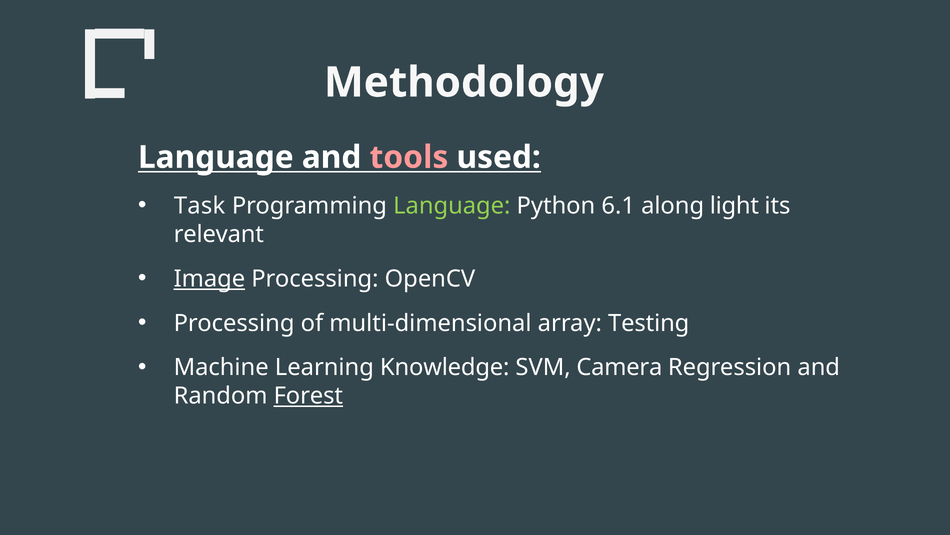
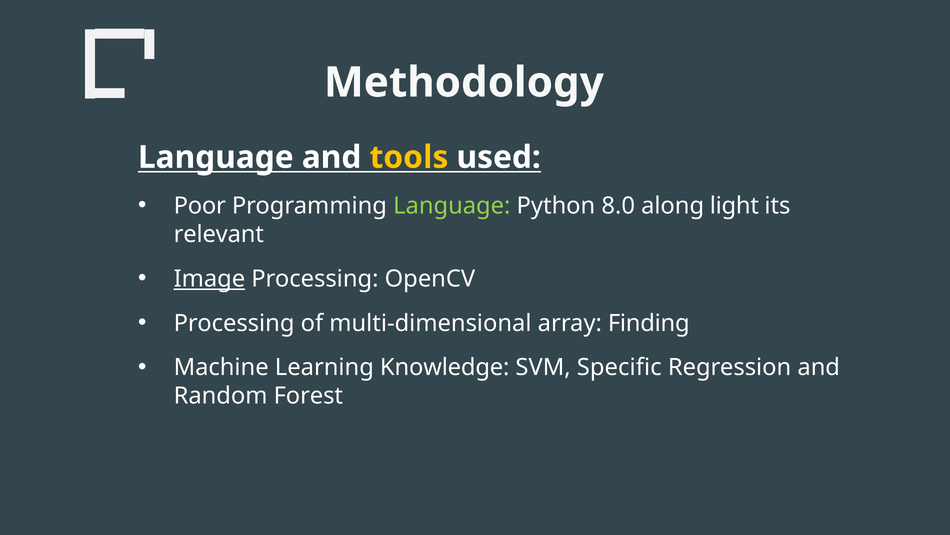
tools colour: pink -> yellow
Task: Task -> Poor
6.1: 6.1 -> 8.0
Testing: Testing -> Finding
Camera: Camera -> Specific
Forest underline: present -> none
